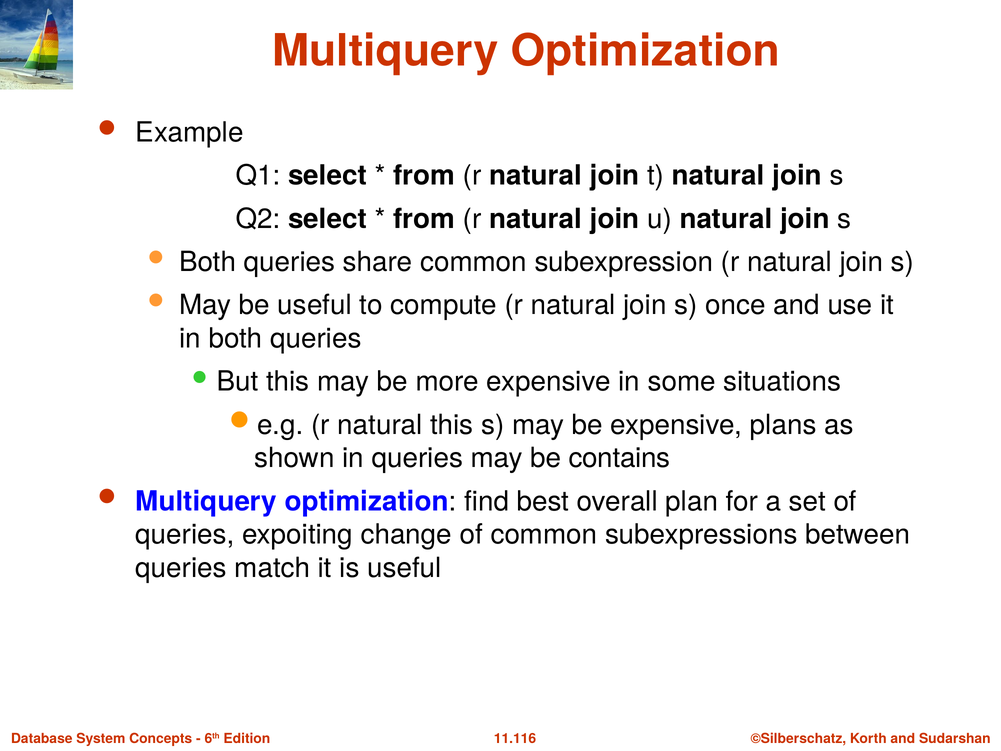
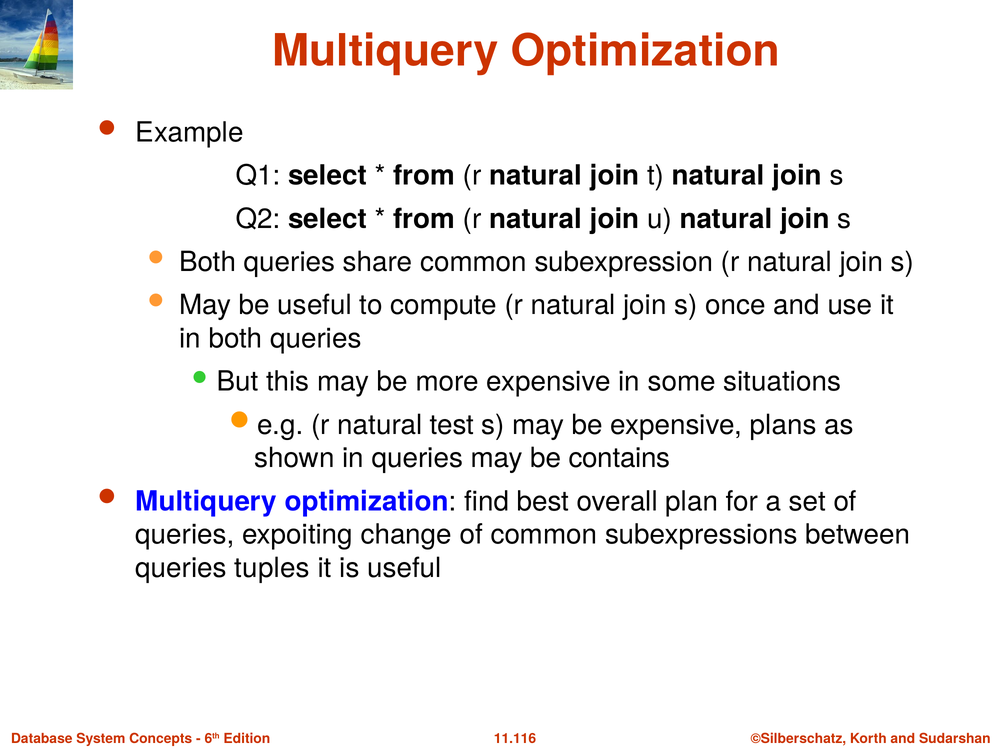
natural this: this -> test
match: match -> tuples
